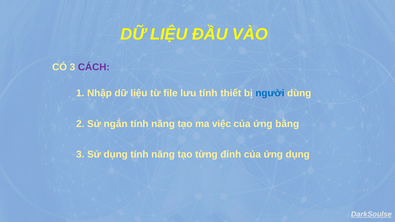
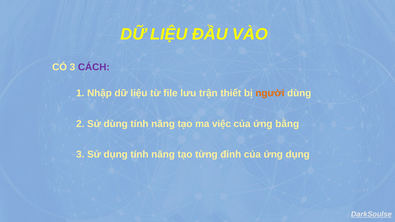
lưu tính: tính -> trận
người colour: blue -> orange
Sử ngắn: ngắn -> dùng
